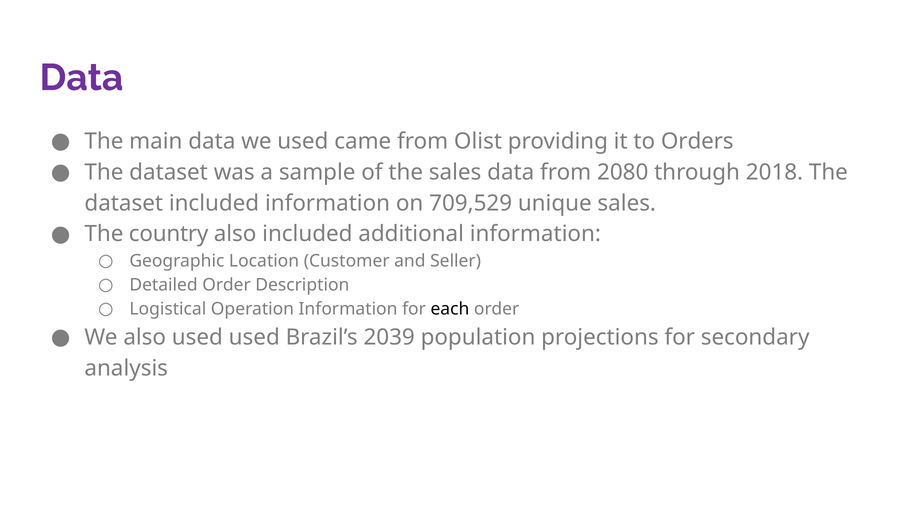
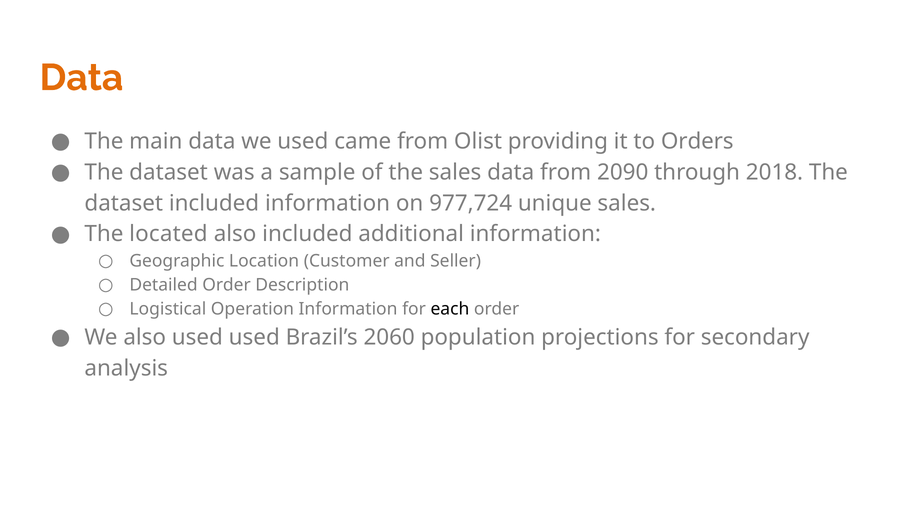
Data at (81, 78) colour: purple -> orange
2080: 2080 -> 2090
709,529: 709,529 -> 977,724
country: country -> located
2039: 2039 -> 2060
